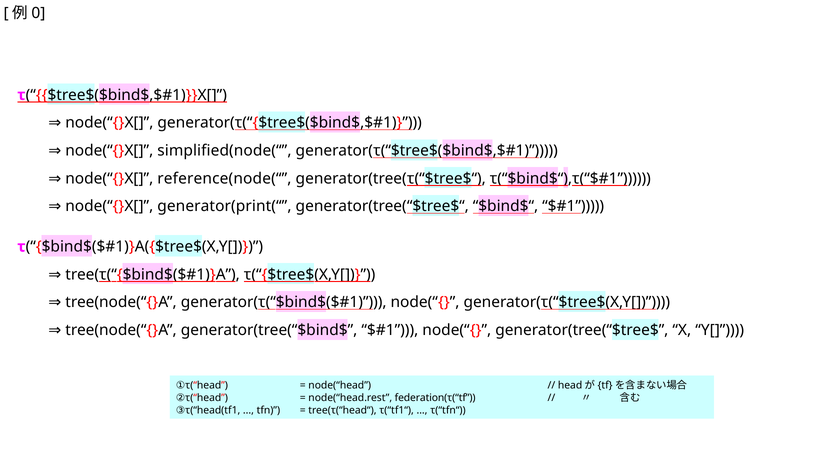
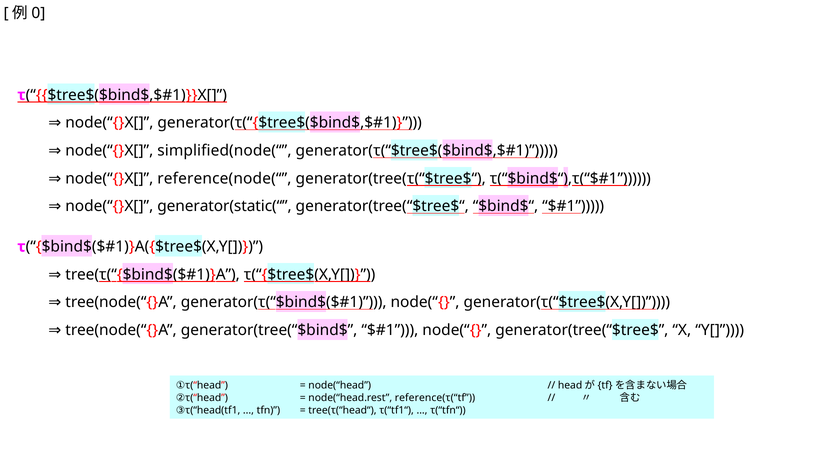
generator(print(“: generator(print(“ -> generator(static(“
federation(τ(“tf: federation(τ(“tf -> reference(τ(“tf
